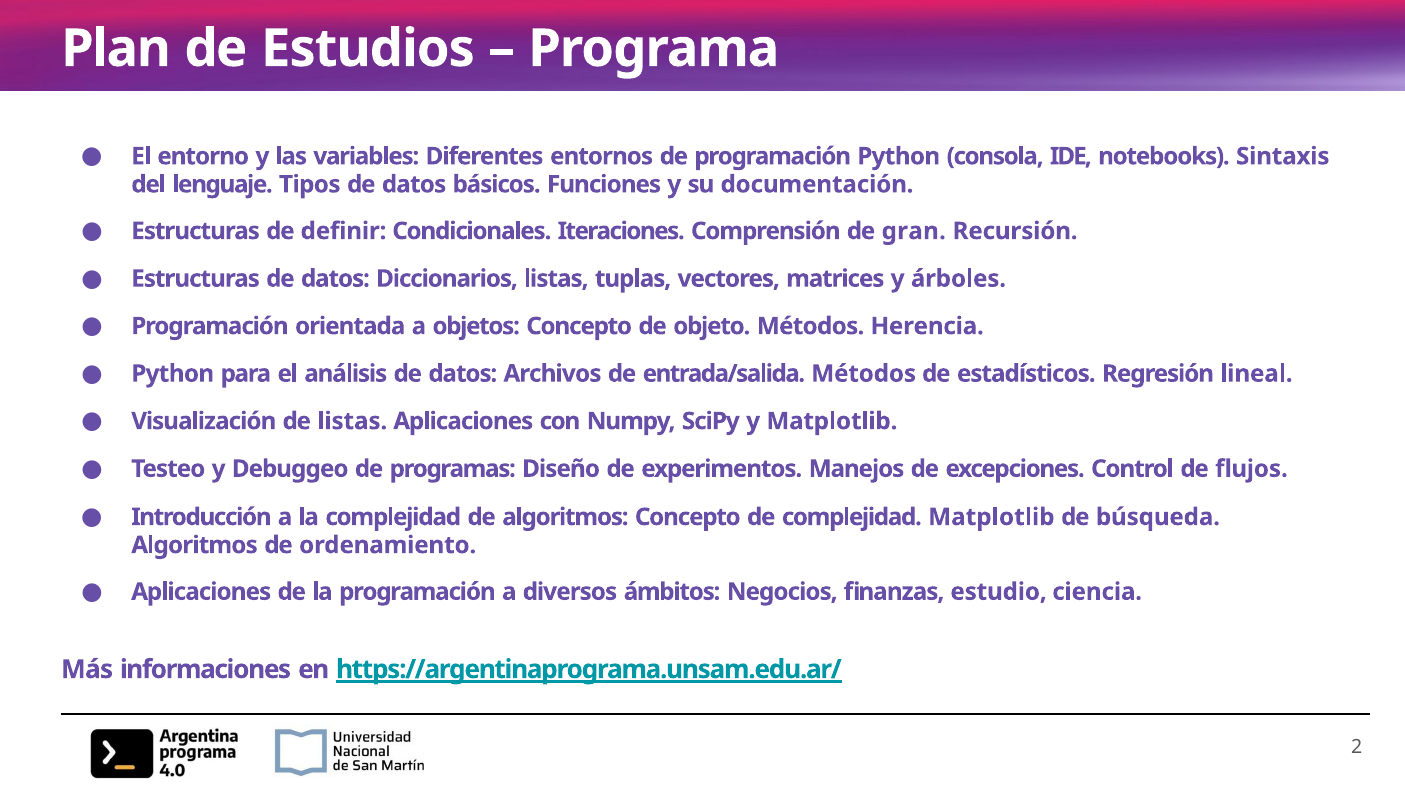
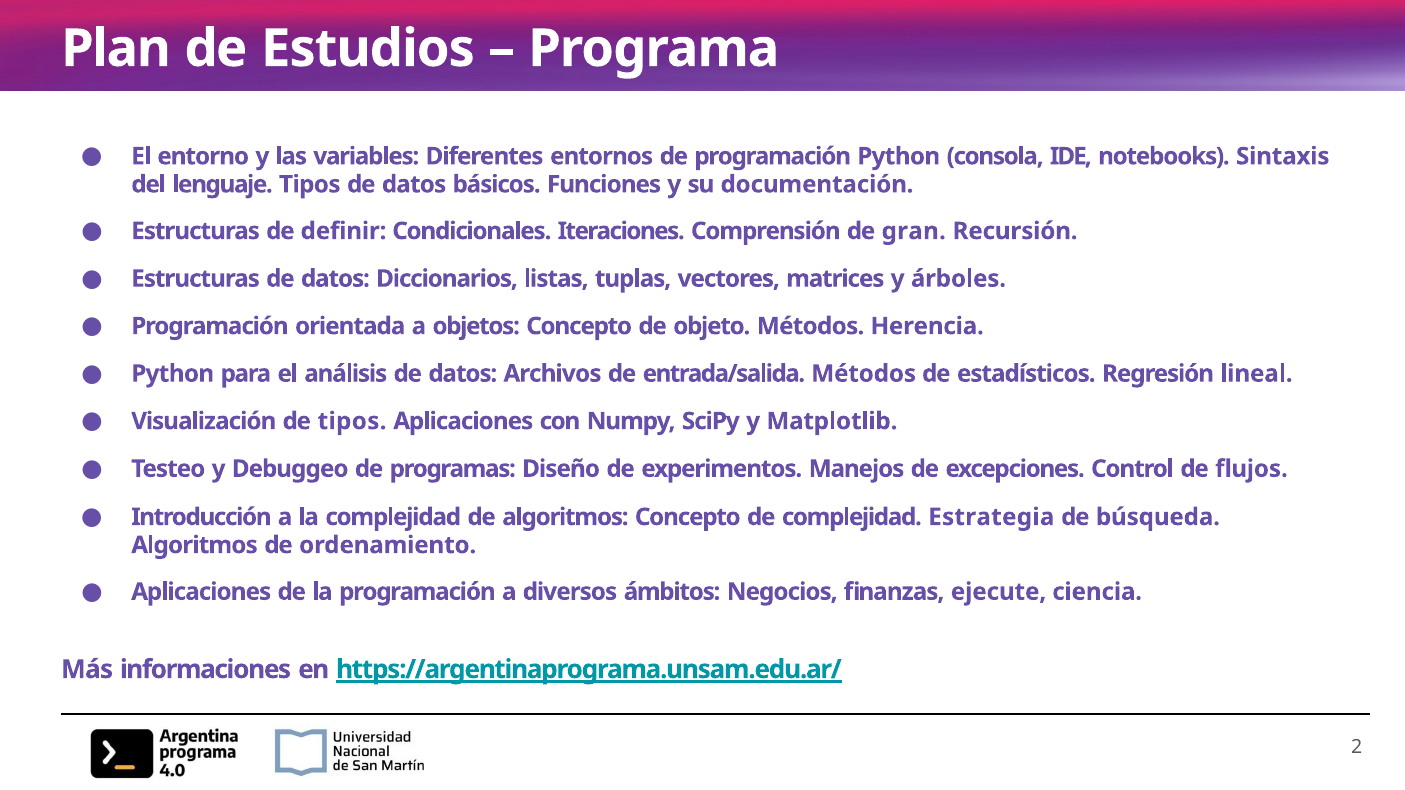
de listas: listas -> tipos
complejidad Matplotlib: Matplotlib -> Estrategia
estudio: estudio -> ejecute
